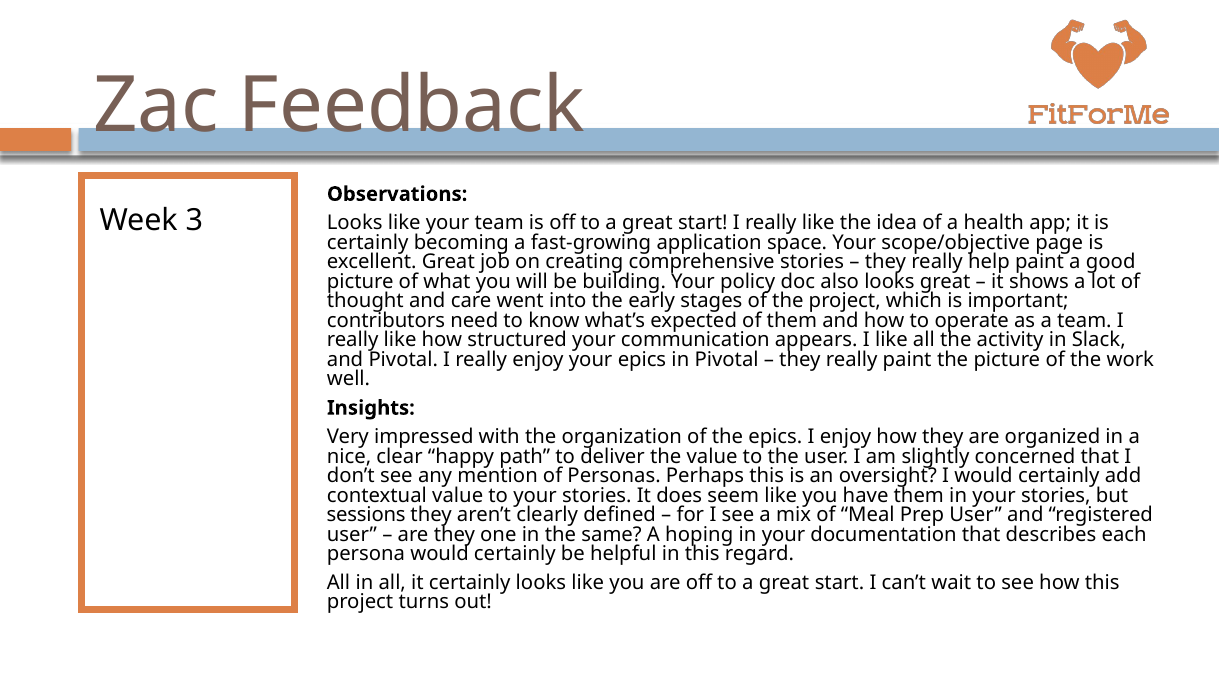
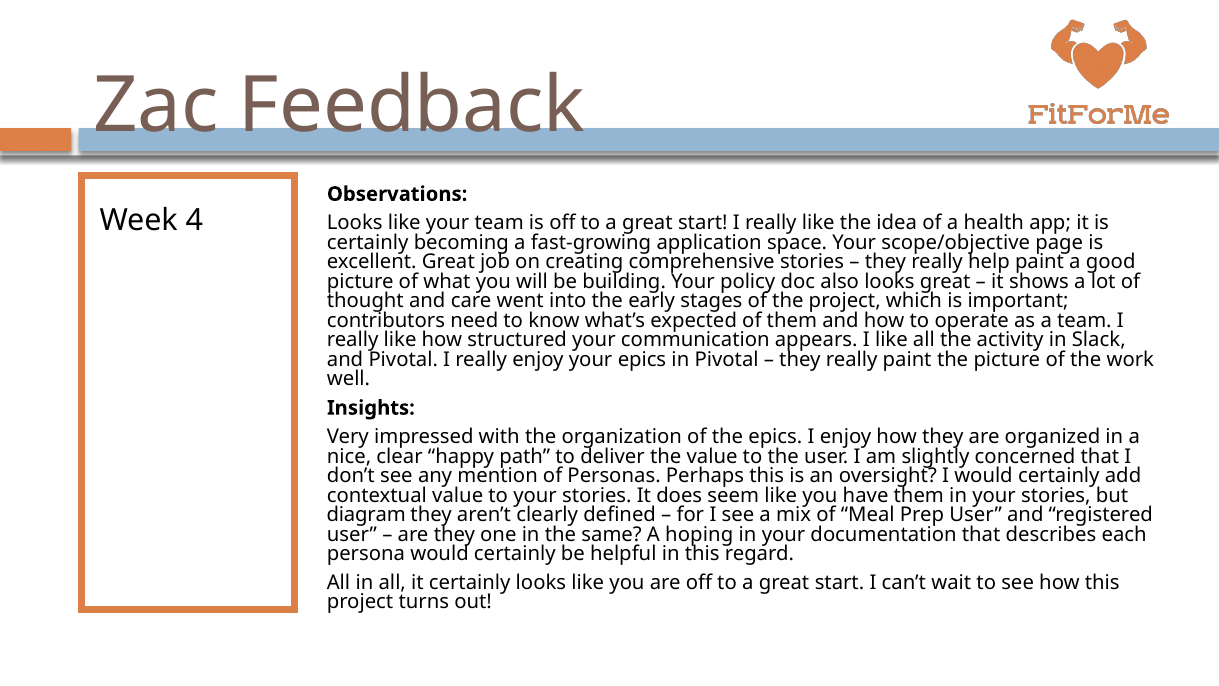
3: 3 -> 4
sessions: sessions -> diagram
